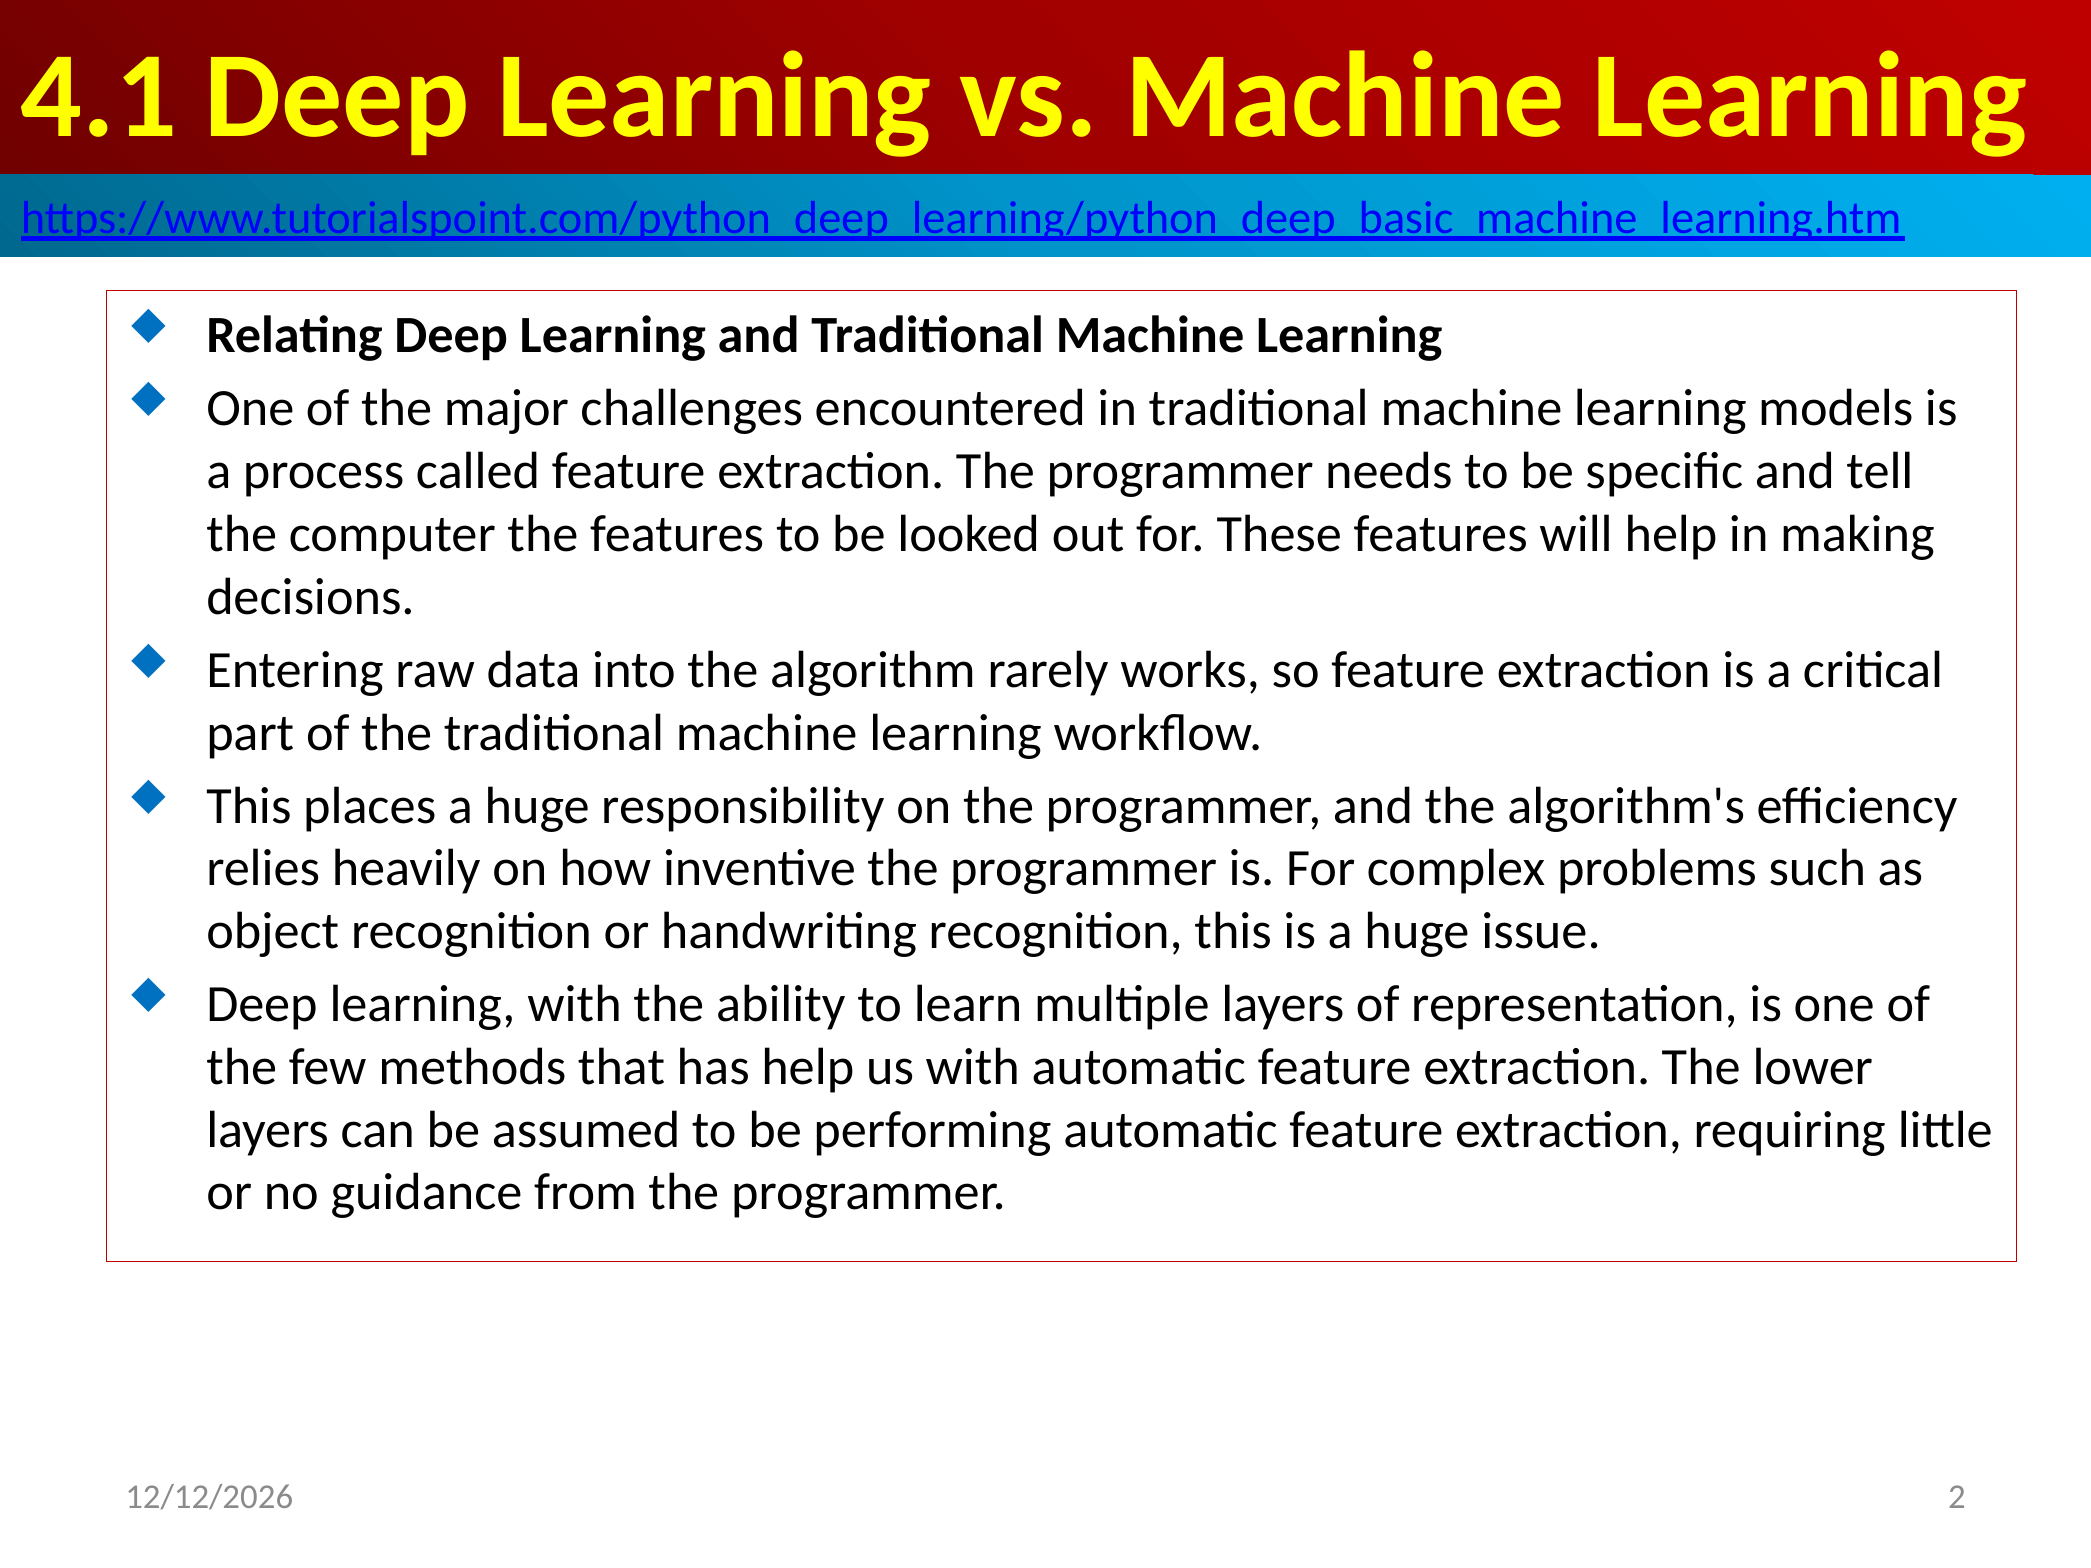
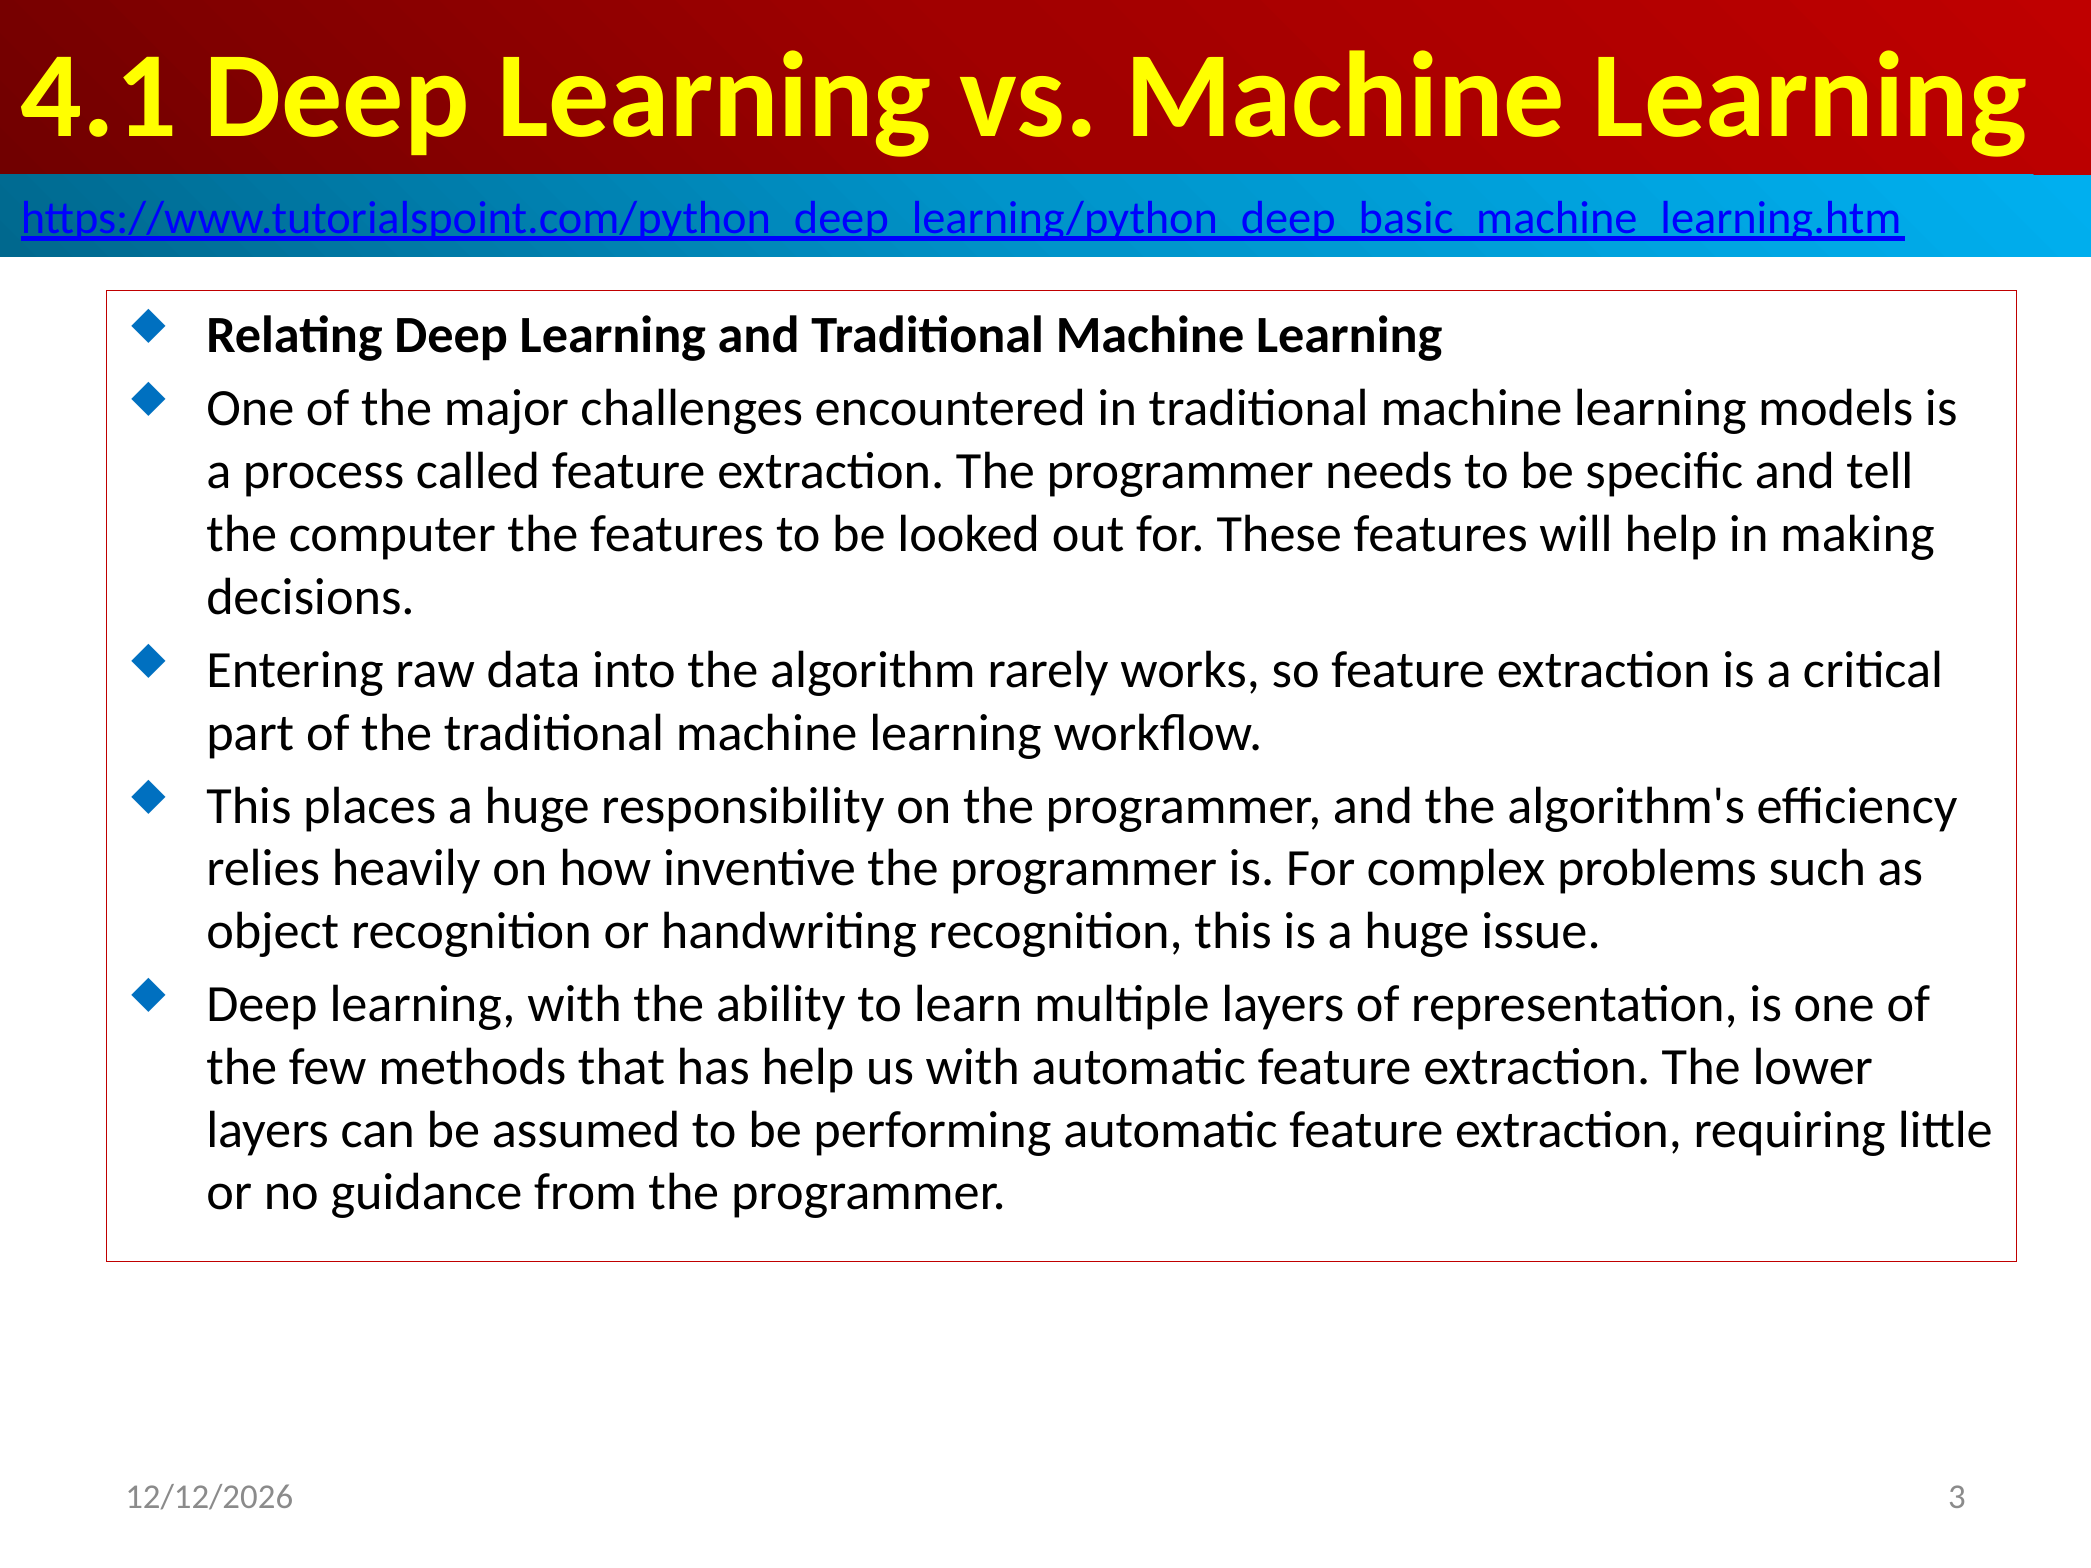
2: 2 -> 3
